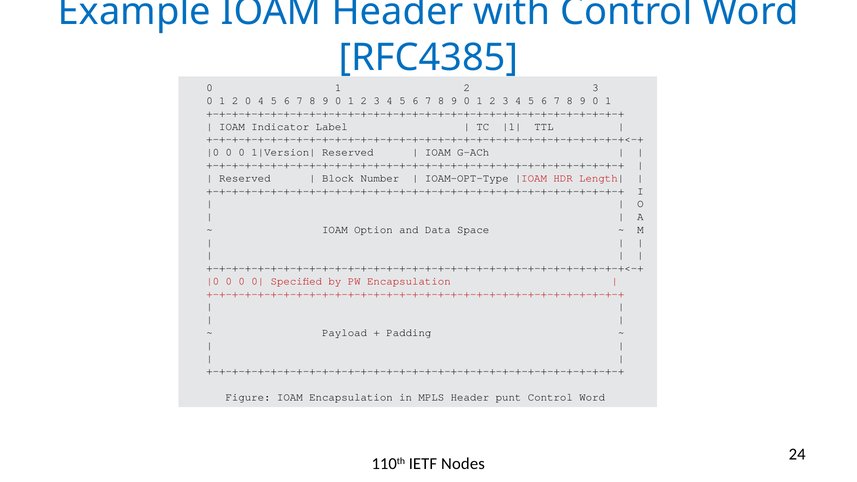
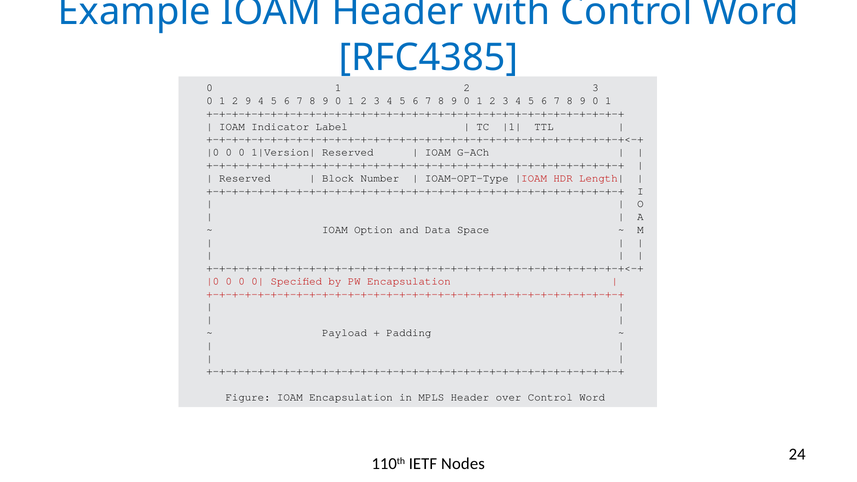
2 0: 0 -> 9
punt: punt -> over
